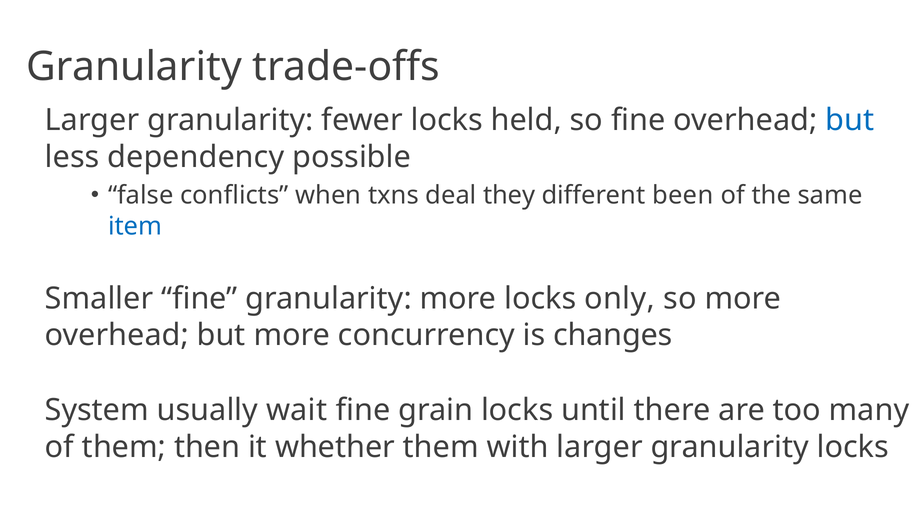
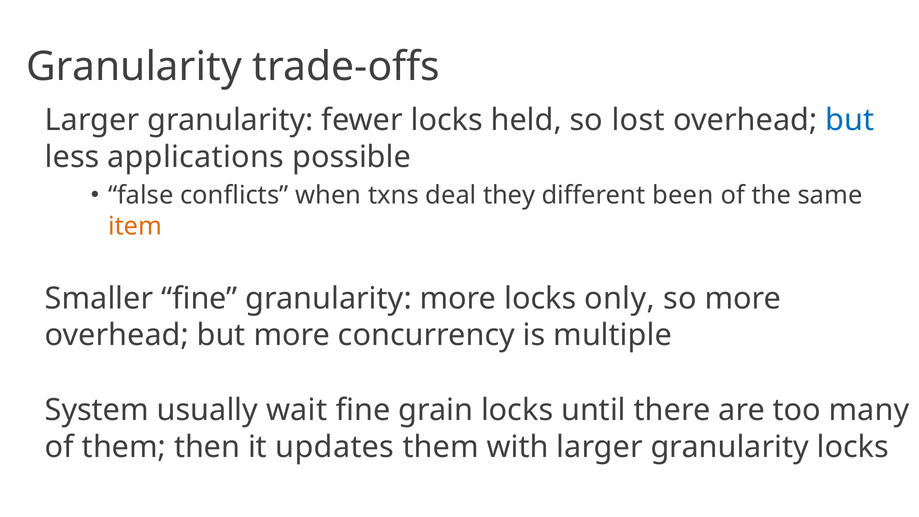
so fine: fine -> lost
dependency: dependency -> applications
item colour: blue -> orange
changes: changes -> multiple
whether: whether -> updates
